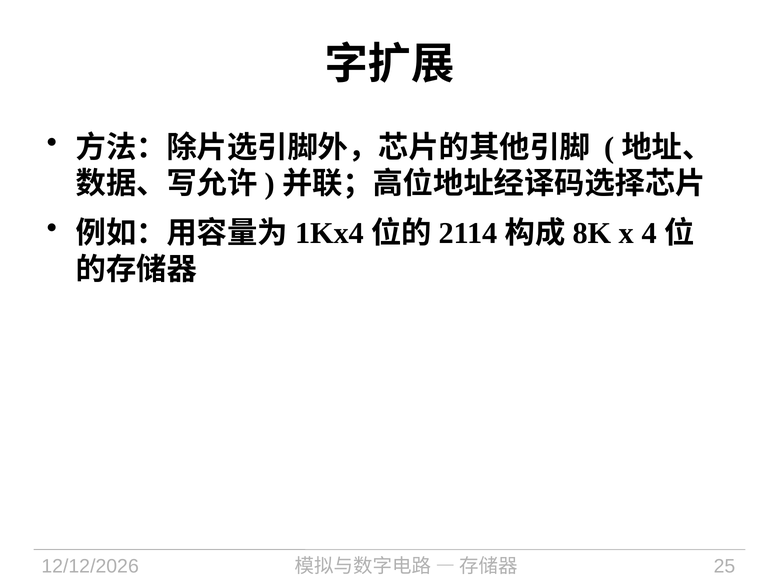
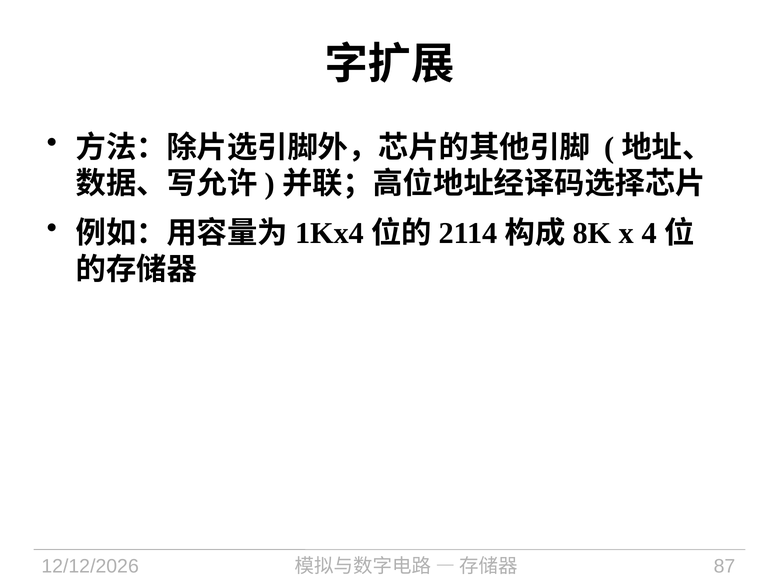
25: 25 -> 87
